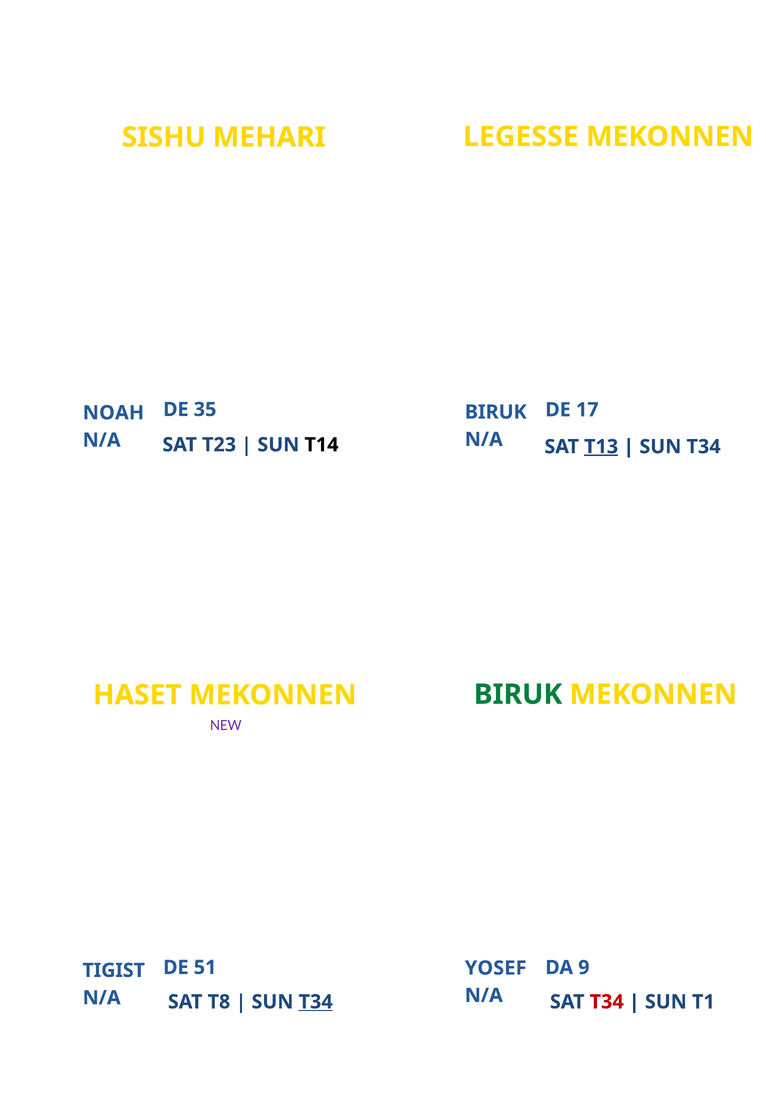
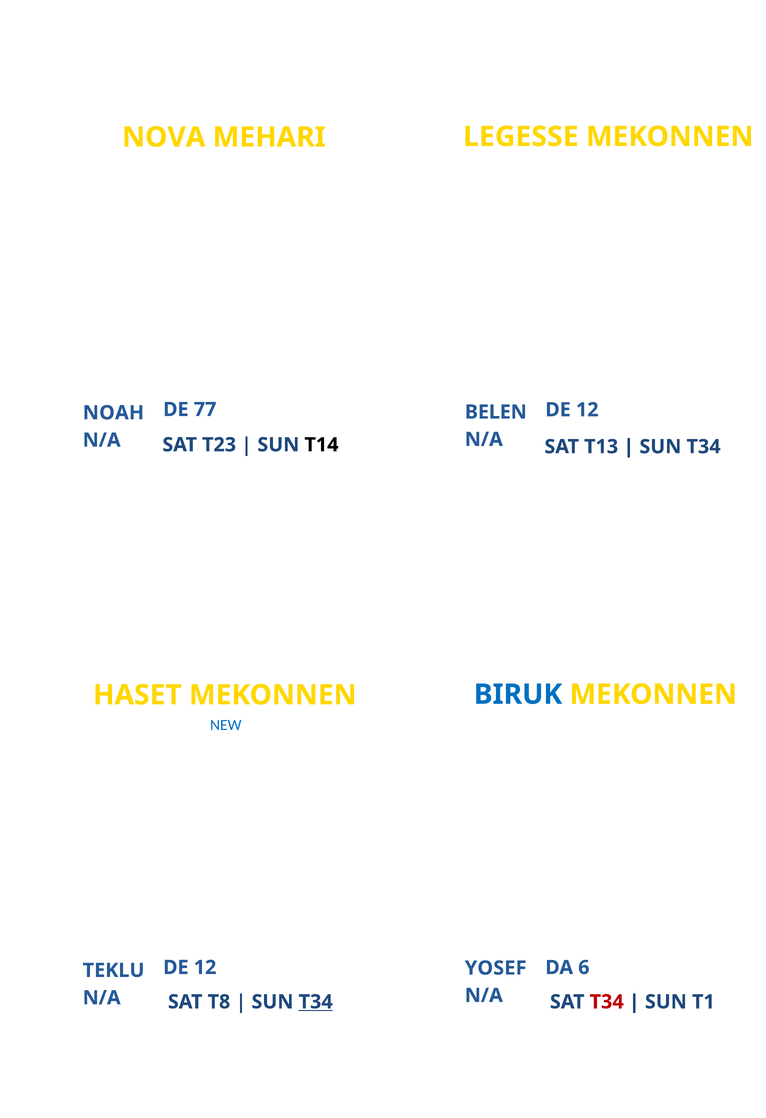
SISHU: SISHU -> NOVA
35: 35 -> 77
17 at (587, 410): 17 -> 12
BIRUK at (496, 412): BIRUK -> BELEN
T13 underline: present -> none
BIRUK at (518, 695) colour: green -> blue
NEW at (226, 725) colour: purple -> blue
51 at (205, 968): 51 -> 12
9: 9 -> 6
TIGIST: TIGIST -> TEKLU
